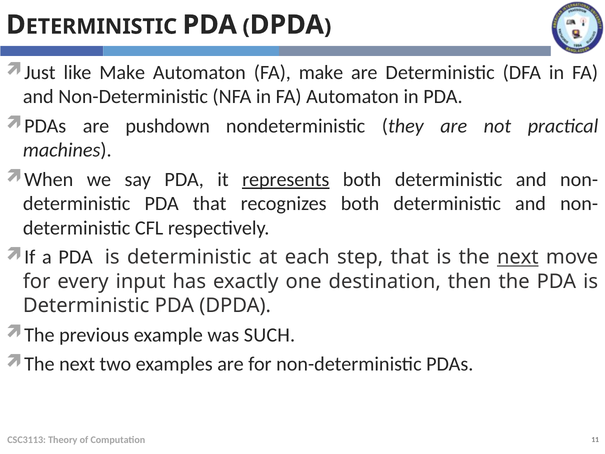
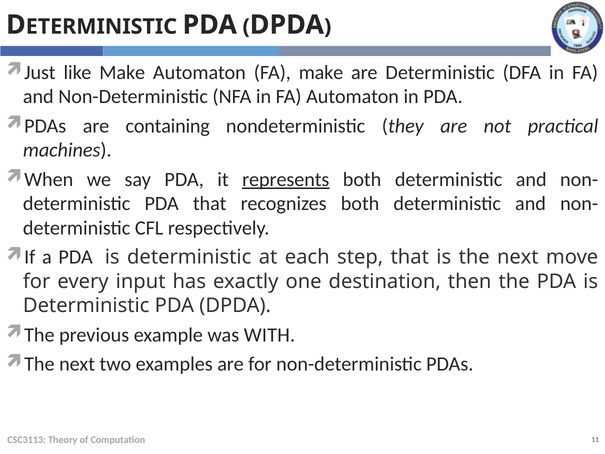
pushdown: pushdown -> containing
next at (518, 257) underline: present -> none
SUCH: SUCH -> WITH
